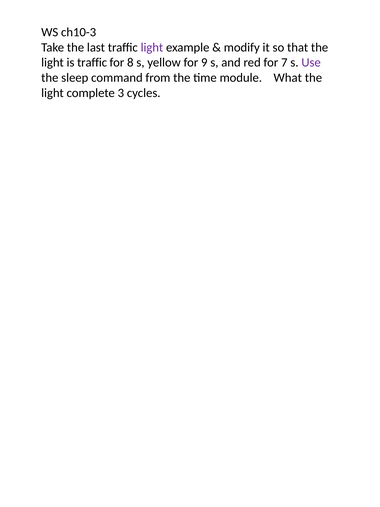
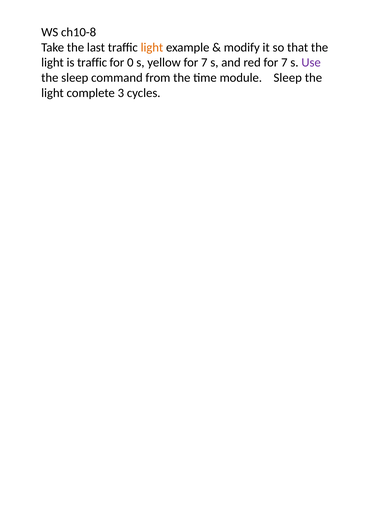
ch10-3: ch10-3 -> ch10-8
light at (152, 47) colour: purple -> orange
8: 8 -> 0
yellow for 9: 9 -> 7
module What: What -> Sleep
